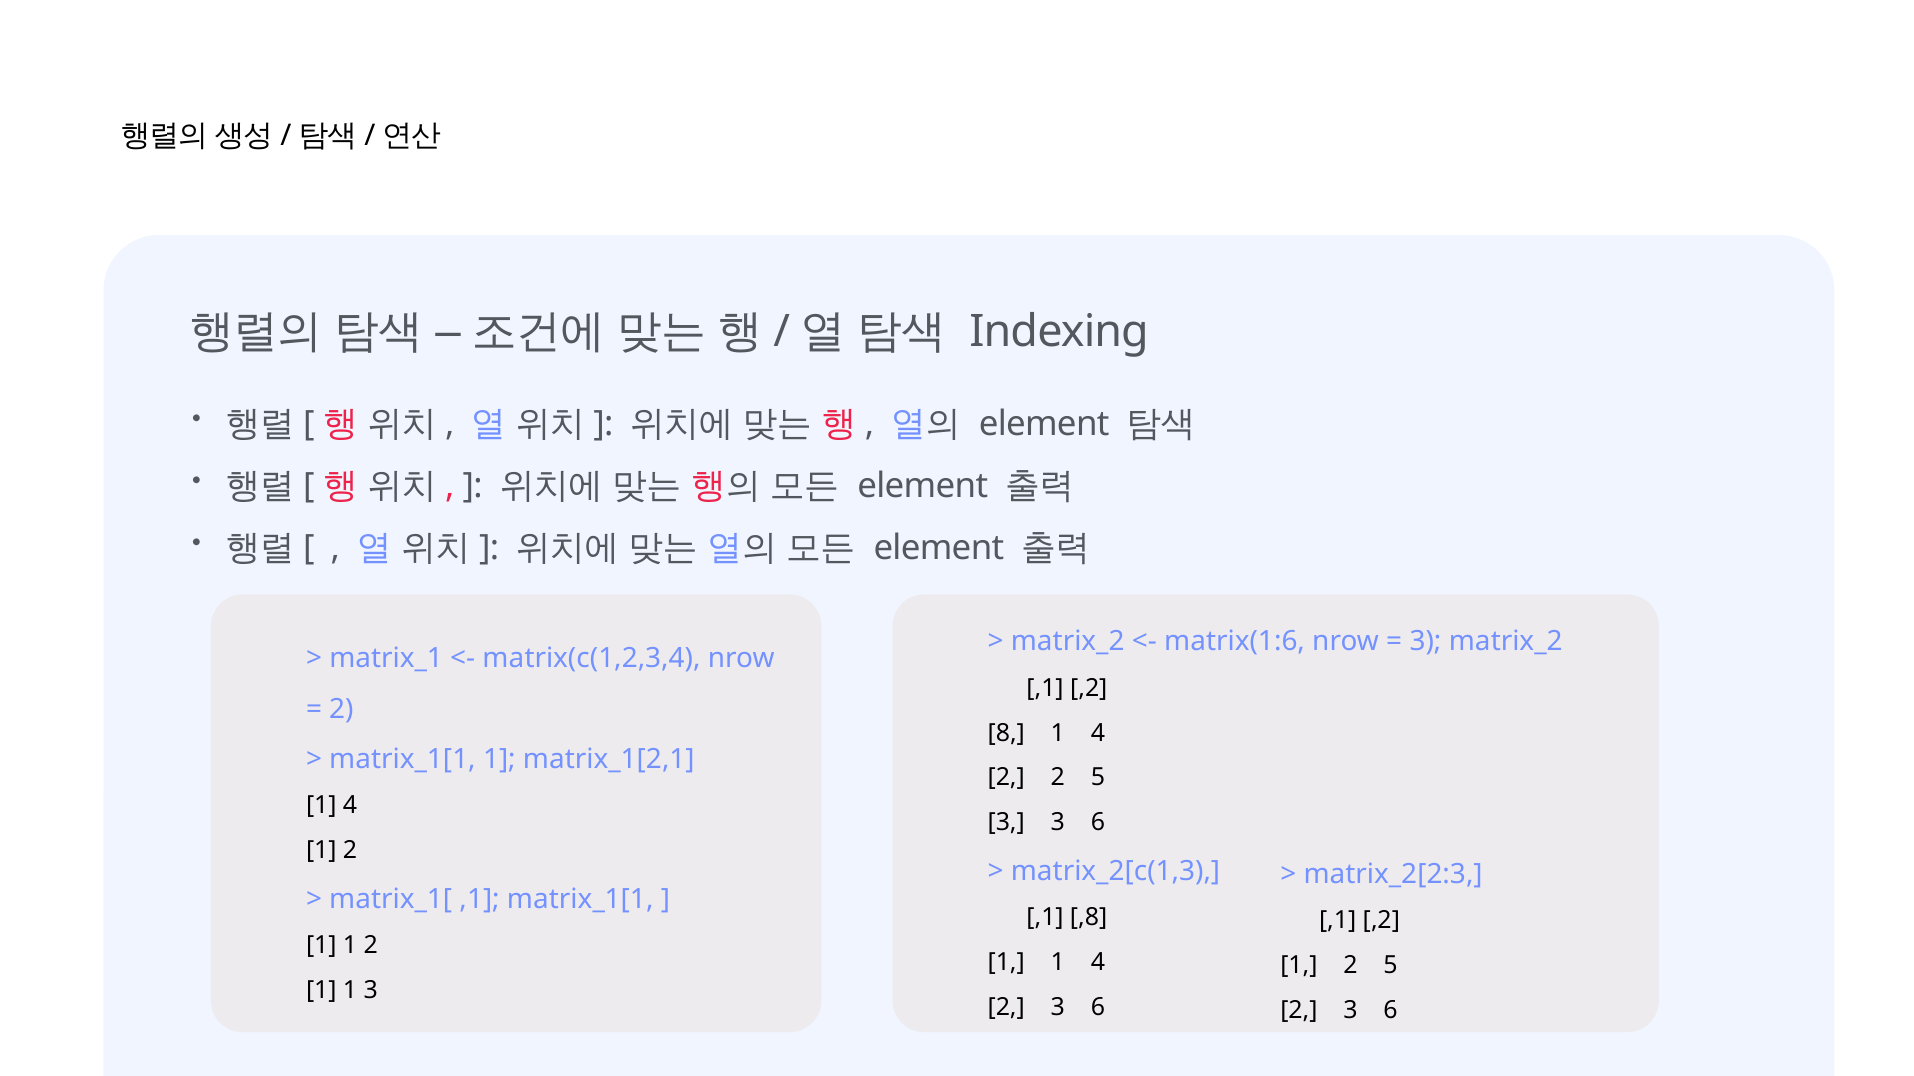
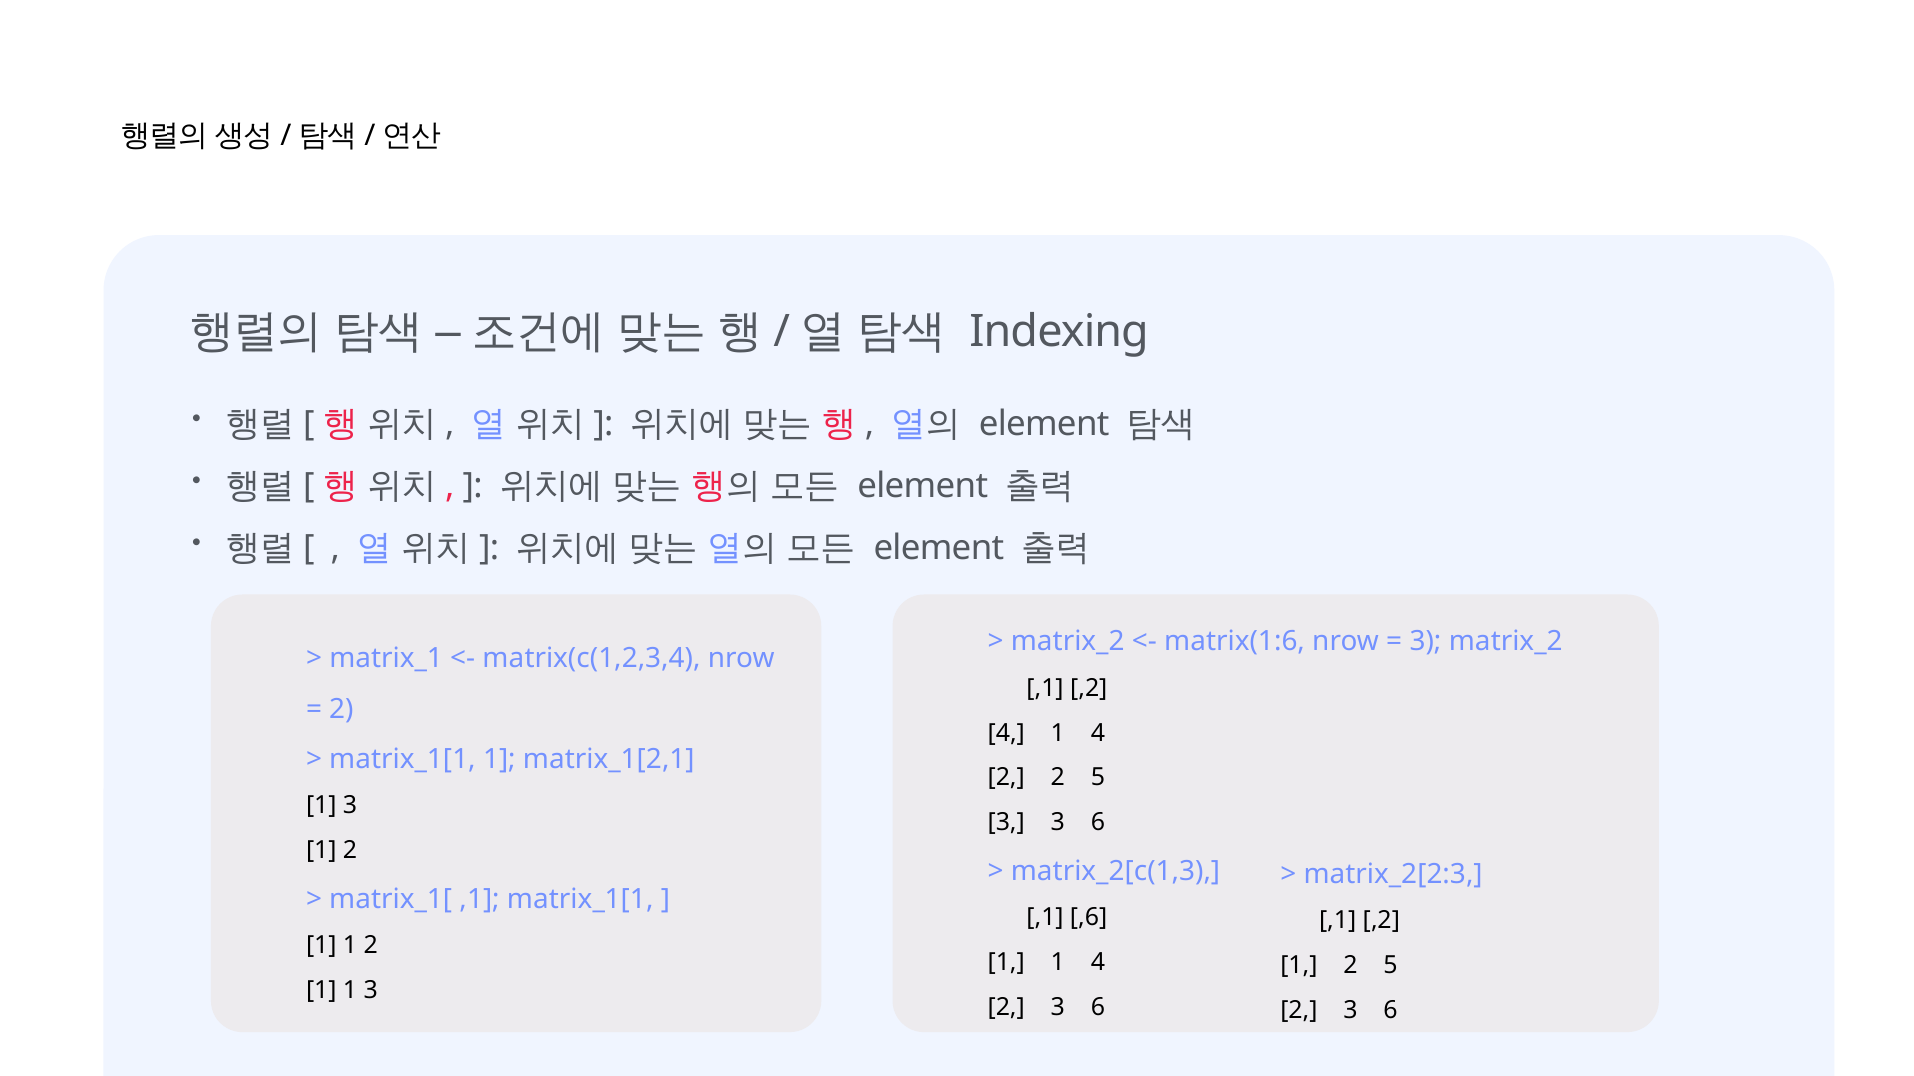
8 at (1006, 733): 8 -> 4
4 at (350, 806): 4 -> 3
,8: ,8 -> ,6
